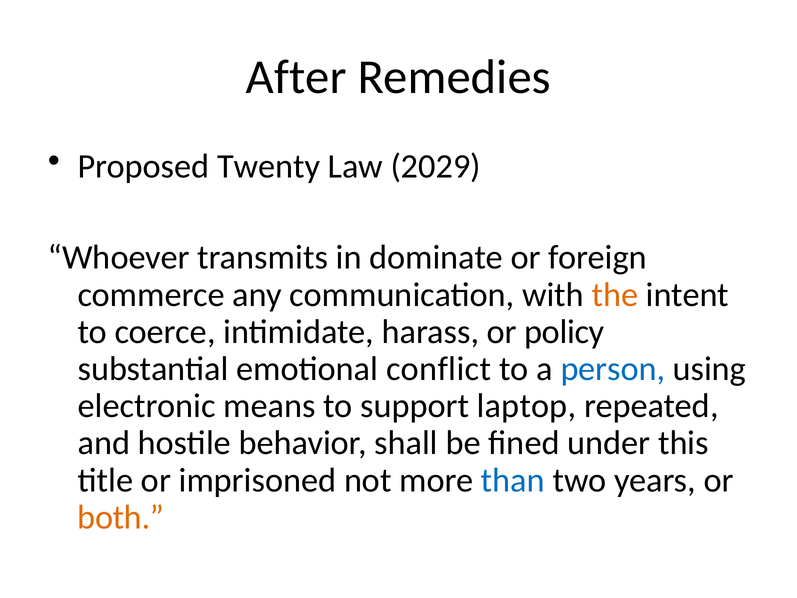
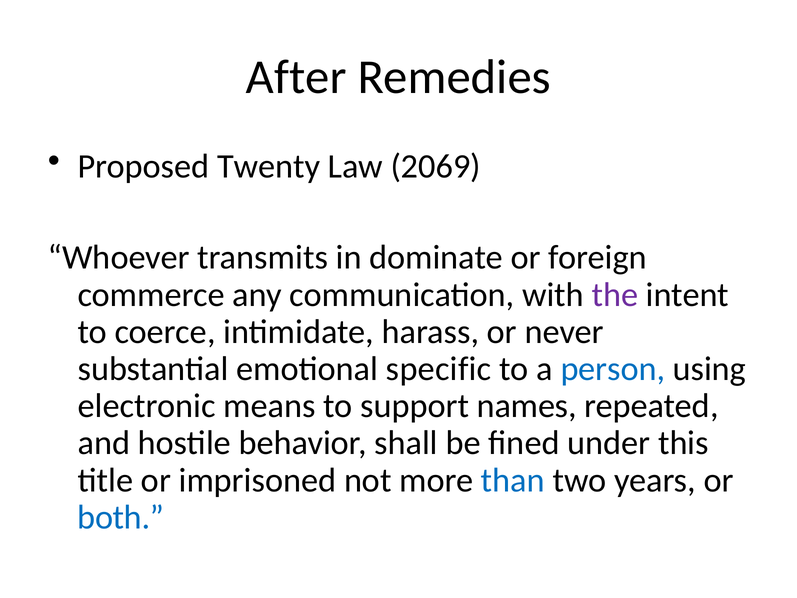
2029: 2029 -> 2069
the colour: orange -> purple
policy: policy -> never
conflict: conflict -> specific
laptop: laptop -> names
both colour: orange -> blue
